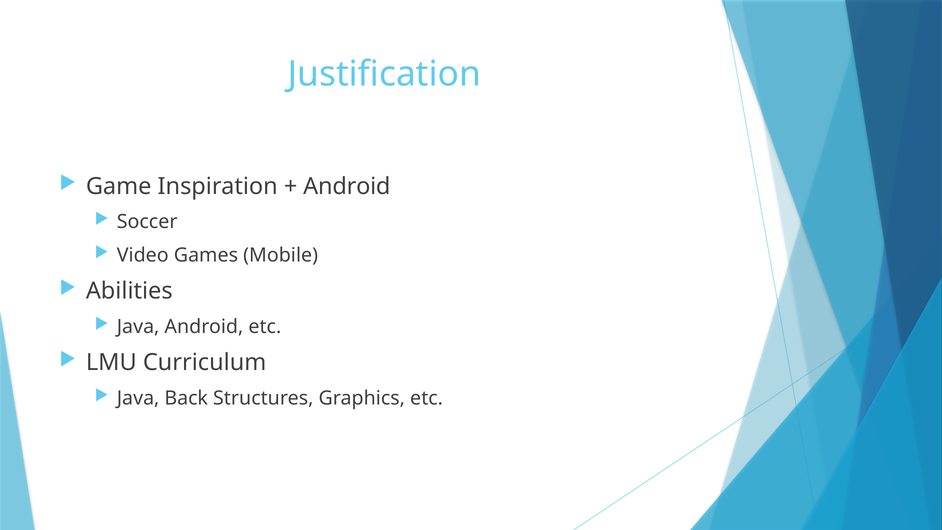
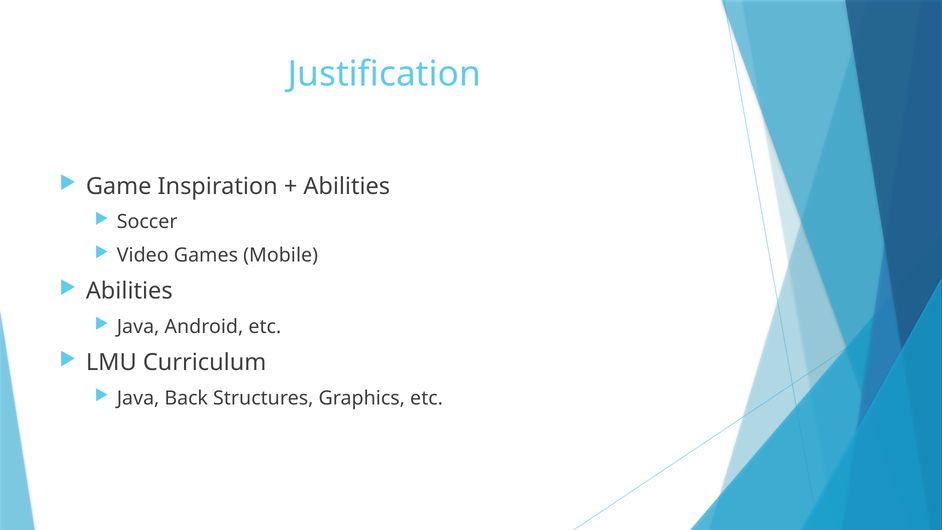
Android at (347, 186): Android -> Abilities
